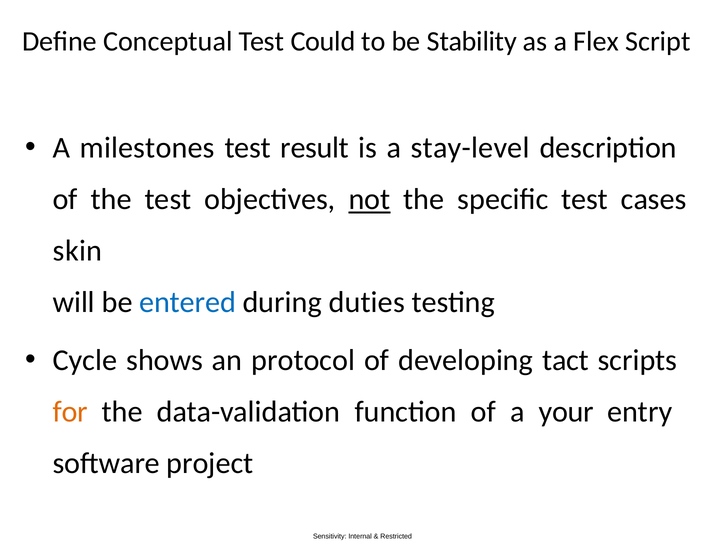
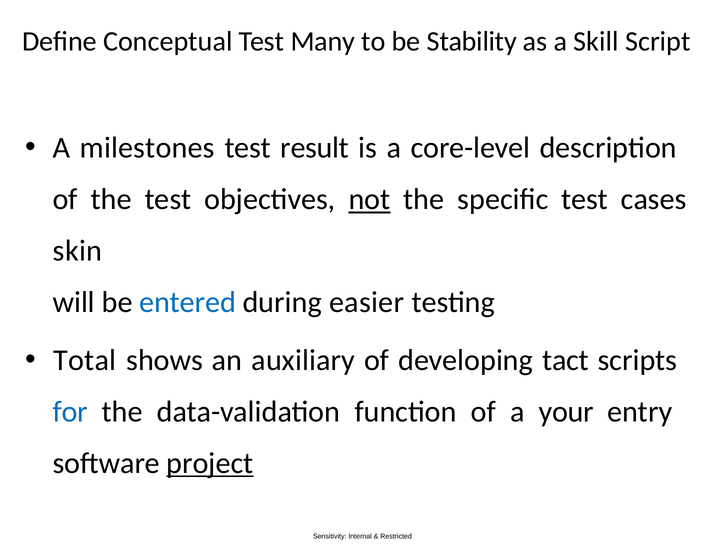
Could: Could -> Many
Flex: Flex -> Skill
stay-level: stay-level -> core-level
duties: duties -> easier
Cycle: Cycle -> Total
protocol: protocol -> auxiliary
for colour: orange -> blue
project underline: none -> present
